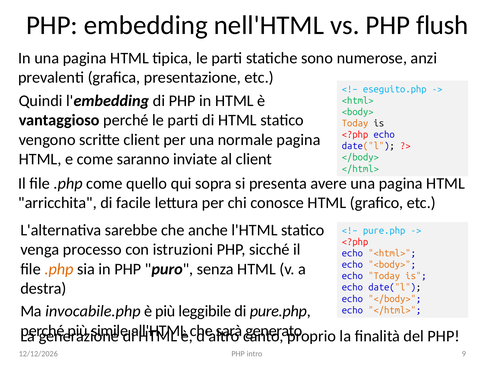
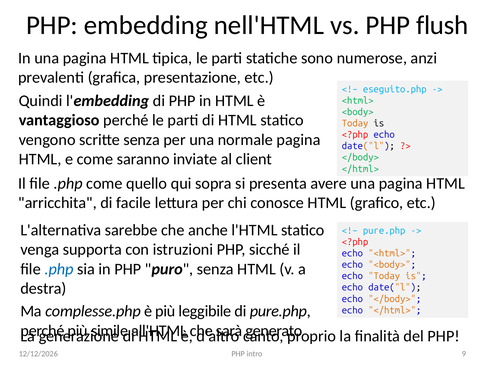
scritte client: client -> senza
processo: processo -> supporta
.php at (59, 269) colour: orange -> blue
invocabile.php: invocabile.php -> complesse.php
